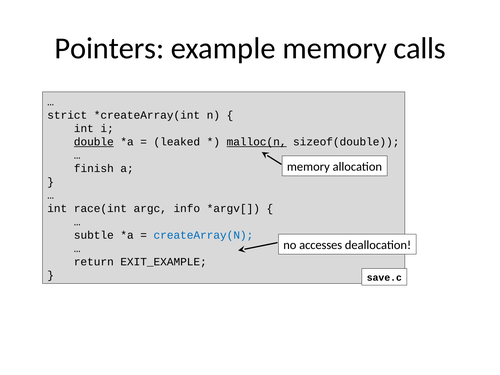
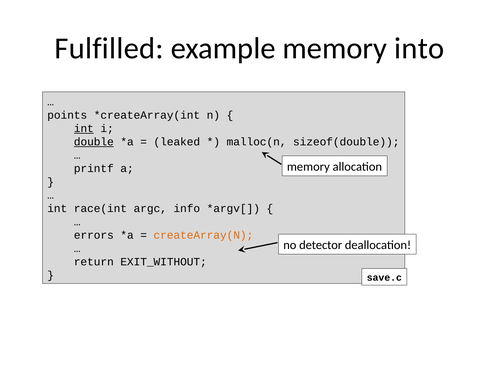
Pointers: Pointers -> Fulfilled
calls: calls -> into
strict: strict -> points
int at (84, 128) underline: none -> present
malloc(n underline: present -> none
finish: finish -> printf
subtle: subtle -> errors
createArray(N colour: blue -> orange
accesses: accesses -> detector
EXIT_EXAMPLE: EXIT_EXAMPLE -> EXIT_WITHOUT
